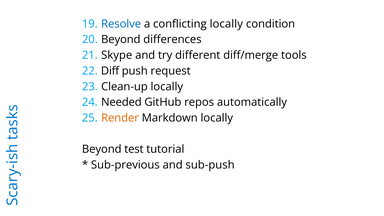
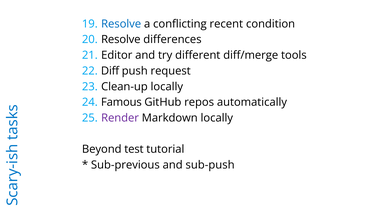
conflicting locally: locally -> recent
Beyond at (121, 40): Beyond -> Resolve
Skype: Skype -> Editor
Needed: Needed -> Famous
Render colour: orange -> purple
